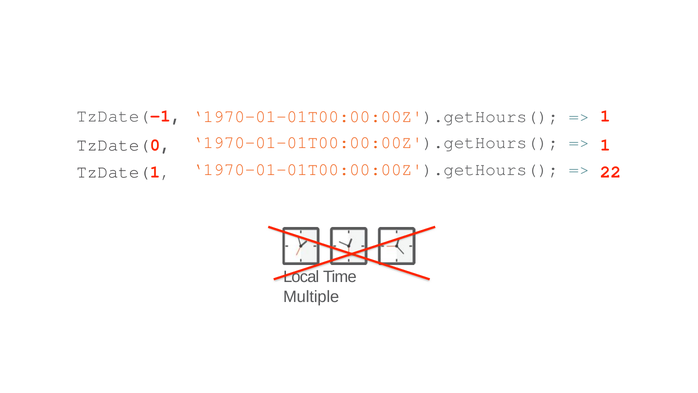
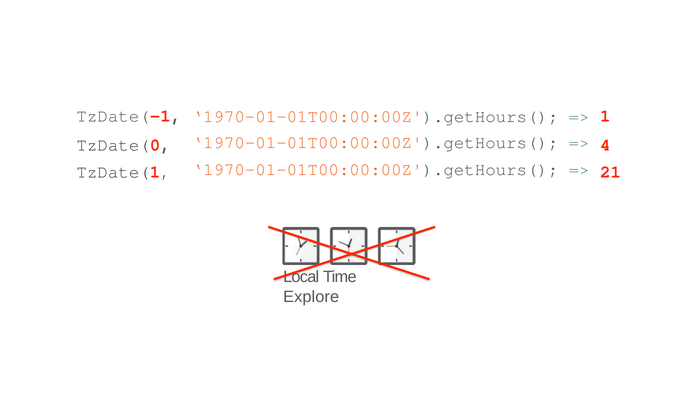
1 at (605, 145): 1 -> 4
22: 22 -> 21
Multiple: Multiple -> Explore
